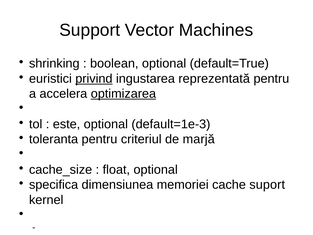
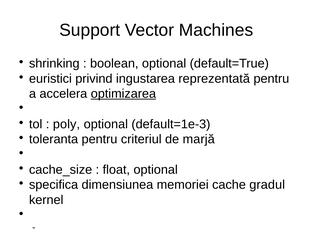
privind underline: present -> none
este: este -> poly
suport: suport -> gradul
